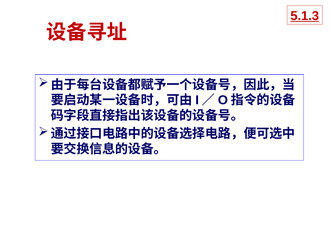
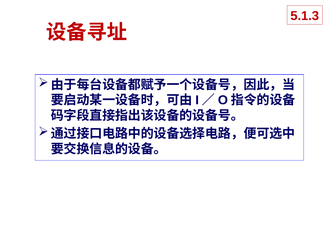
5.1.3 underline: present -> none
